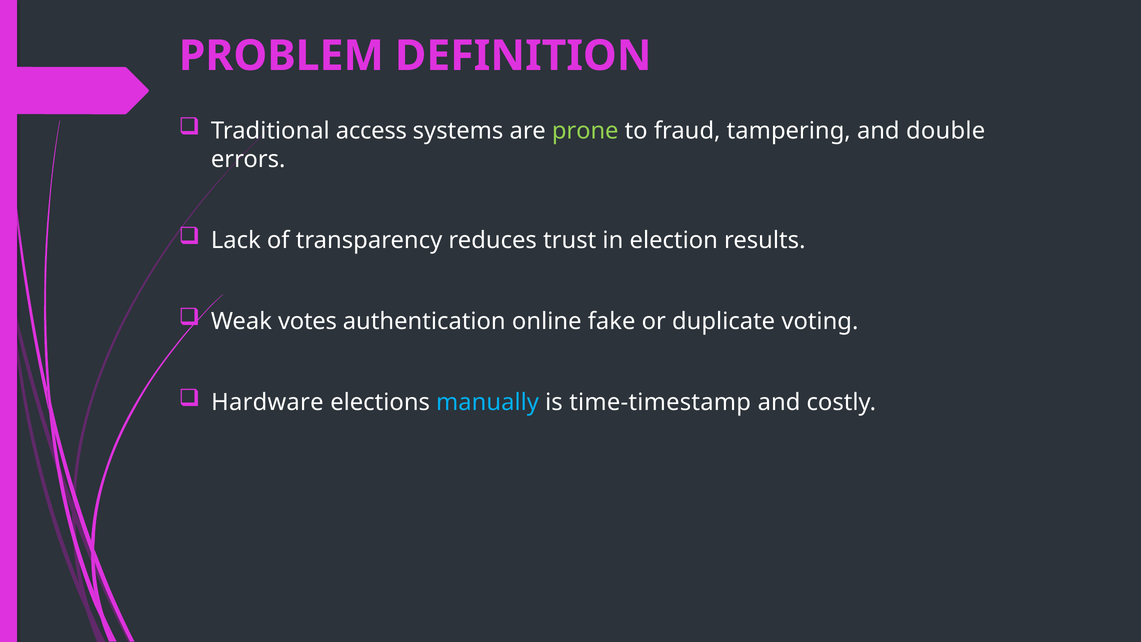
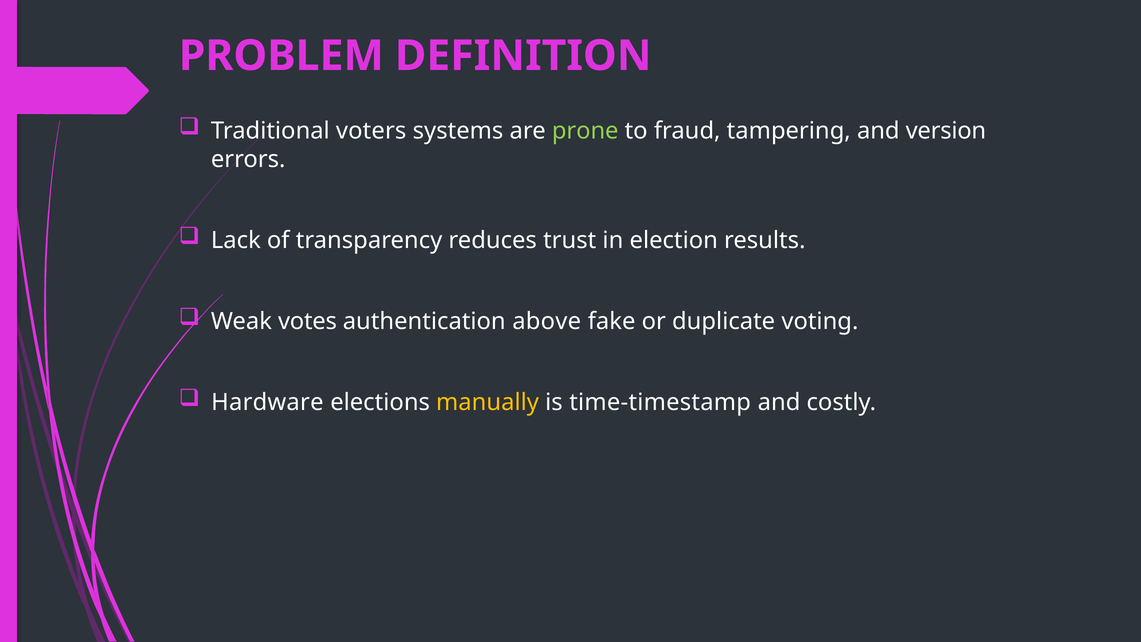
access: access -> voters
double: double -> version
online: online -> above
manually colour: light blue -> yellow
